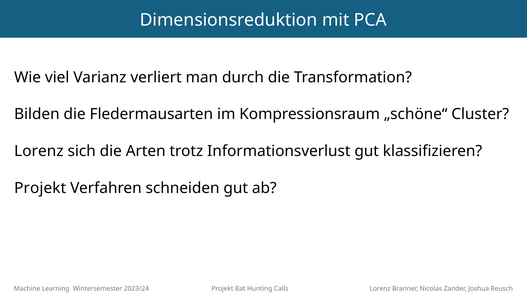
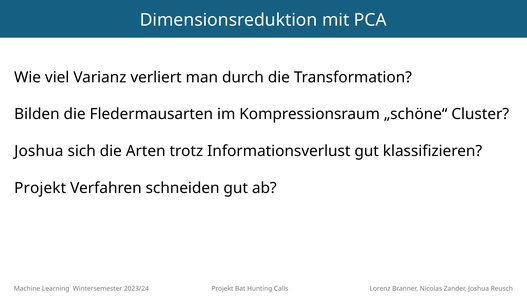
Lorenz at (39, 151): Lorenz -> Joshua
